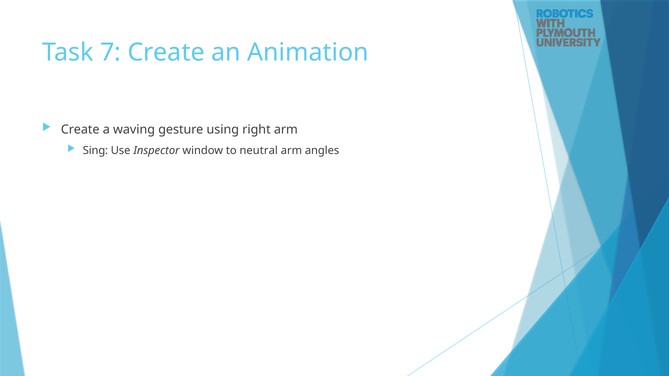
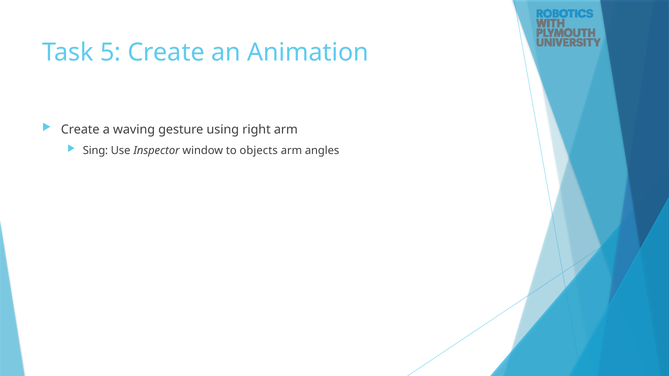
7: 7 -> 5
neutral: neutral -> objects
